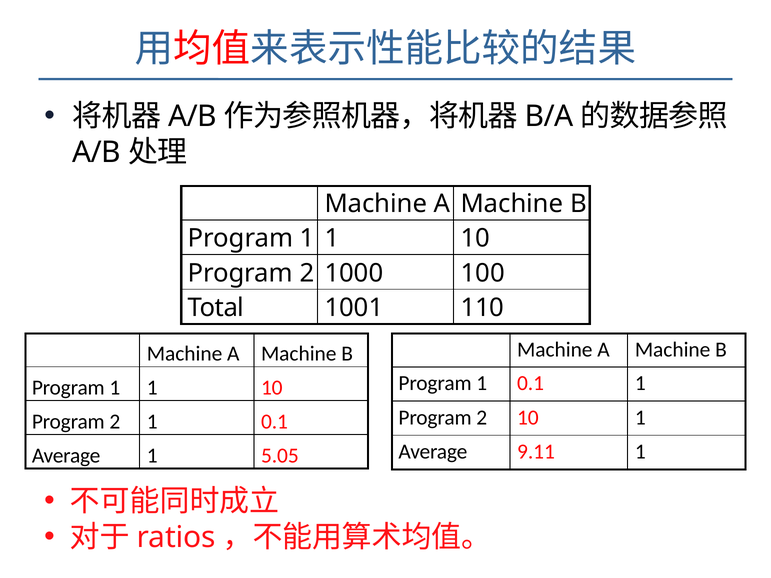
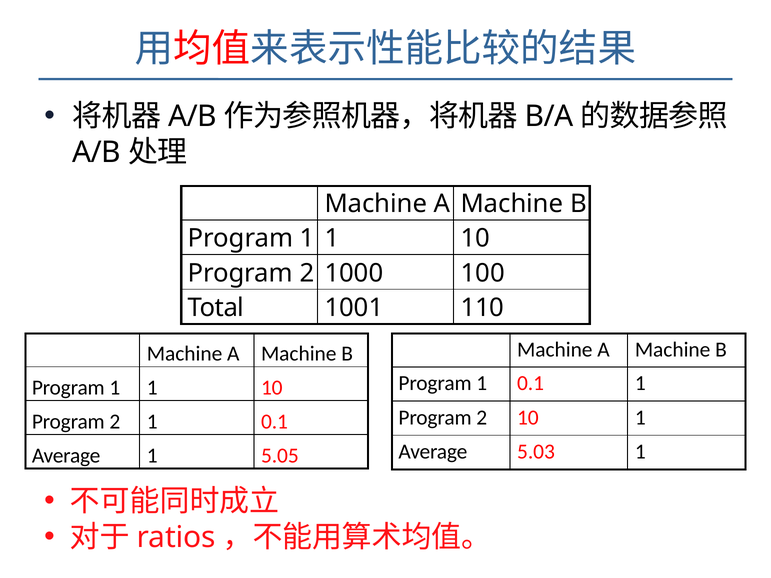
9.11: 9.11 -> 5.03
